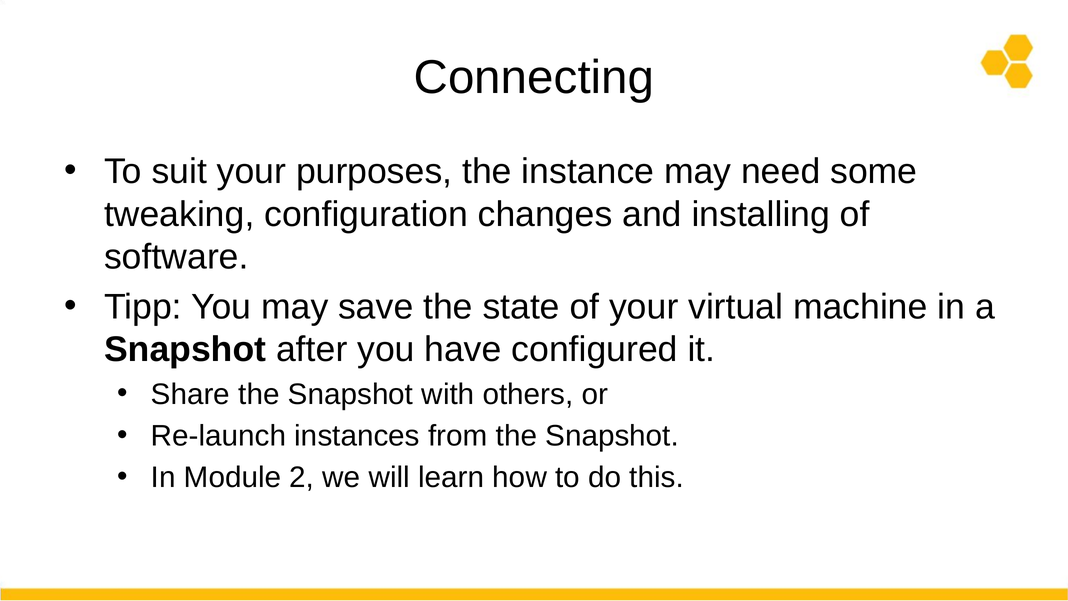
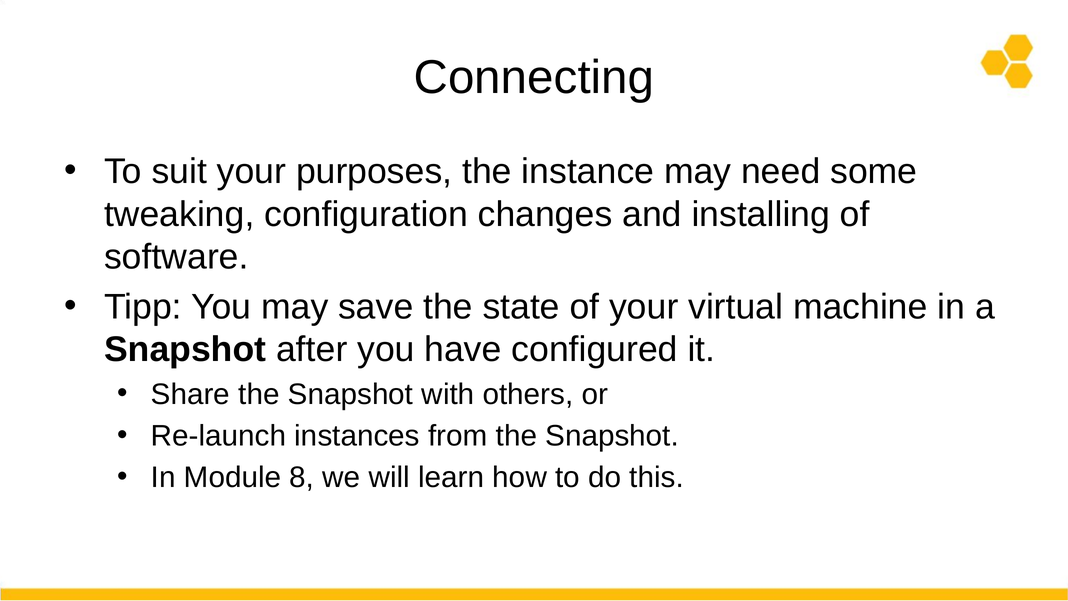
2: 2 -> 8
